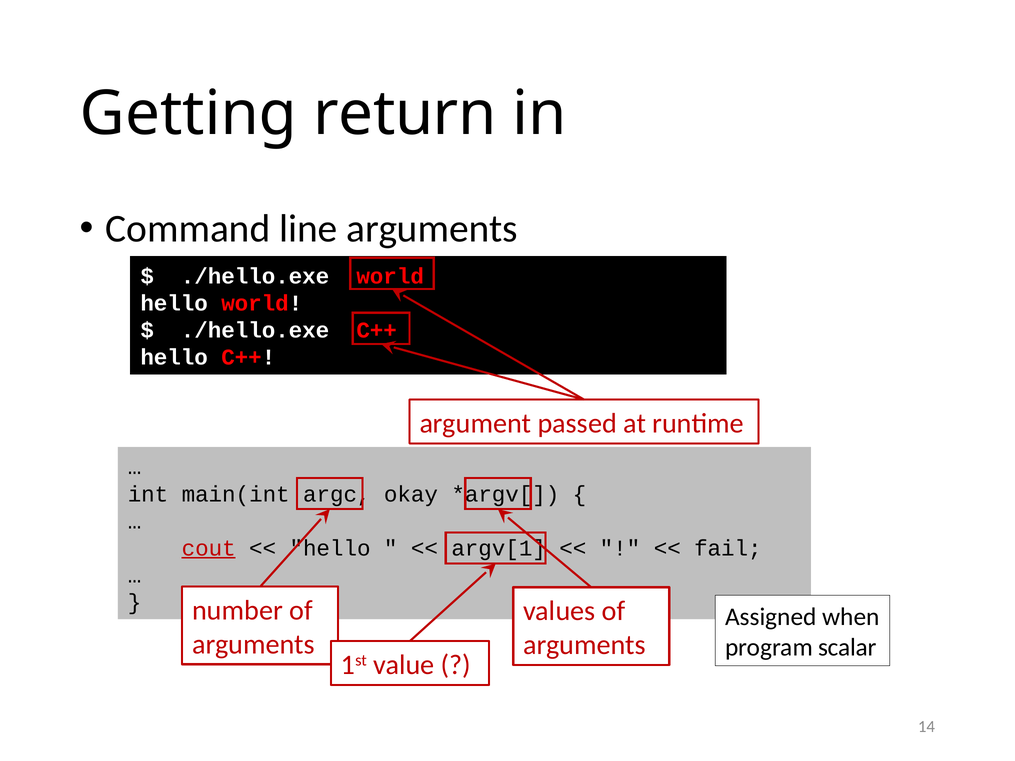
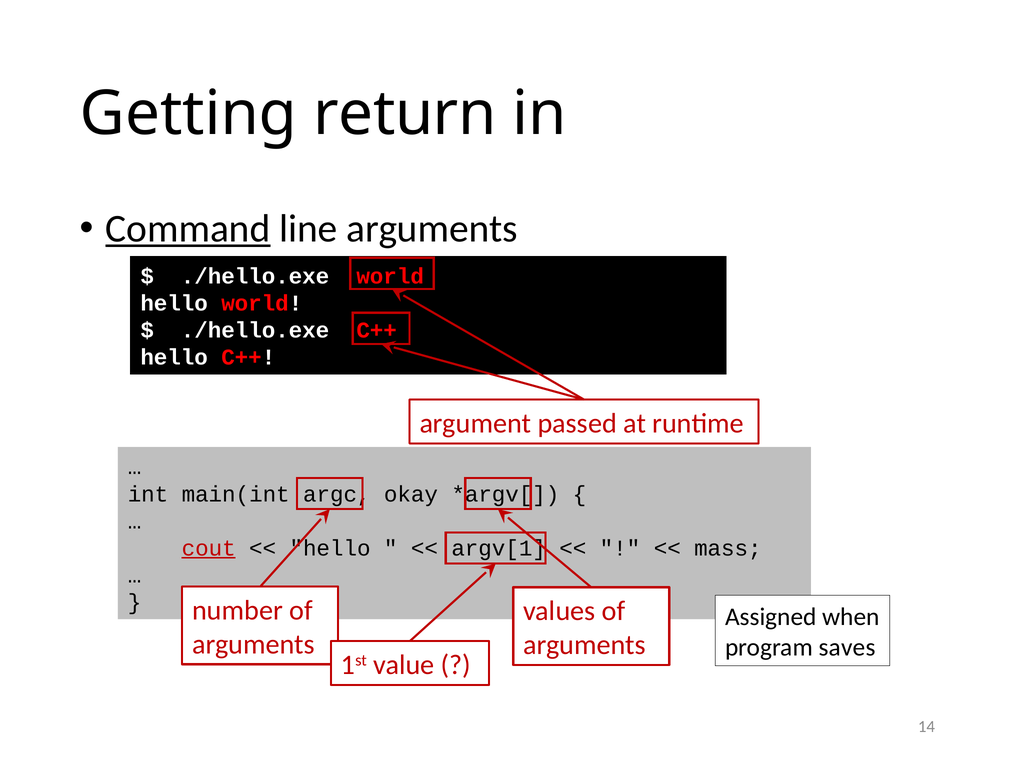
Command underline: none -> present
fail: fail -> mass
scalar: scalar -> saves
